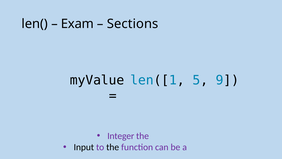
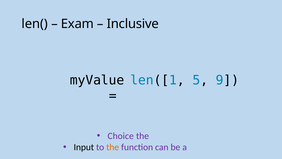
Sections: Sections -> Inclusive
Integer: Integer -> Choice
the at (113, 147) colour: black -> orange
